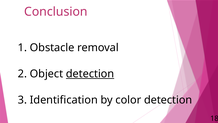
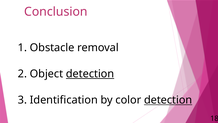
detection at (168, 100) underline: none -> present
